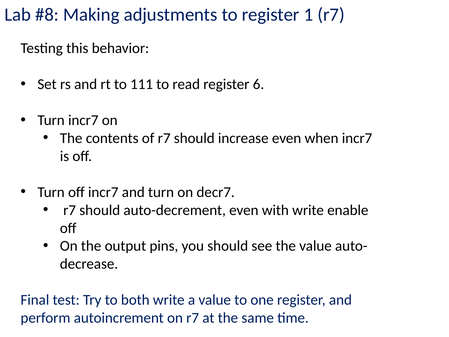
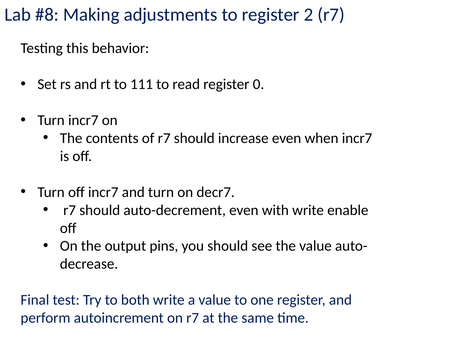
1: 1 -> 2
6: 6 -> 0
